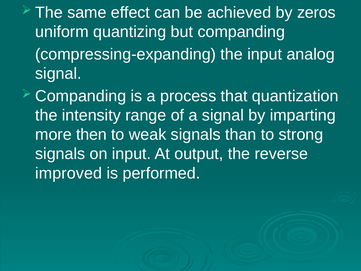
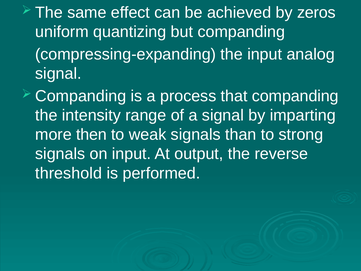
that quantization: quantization -> companding
improved: improved -> threshold
